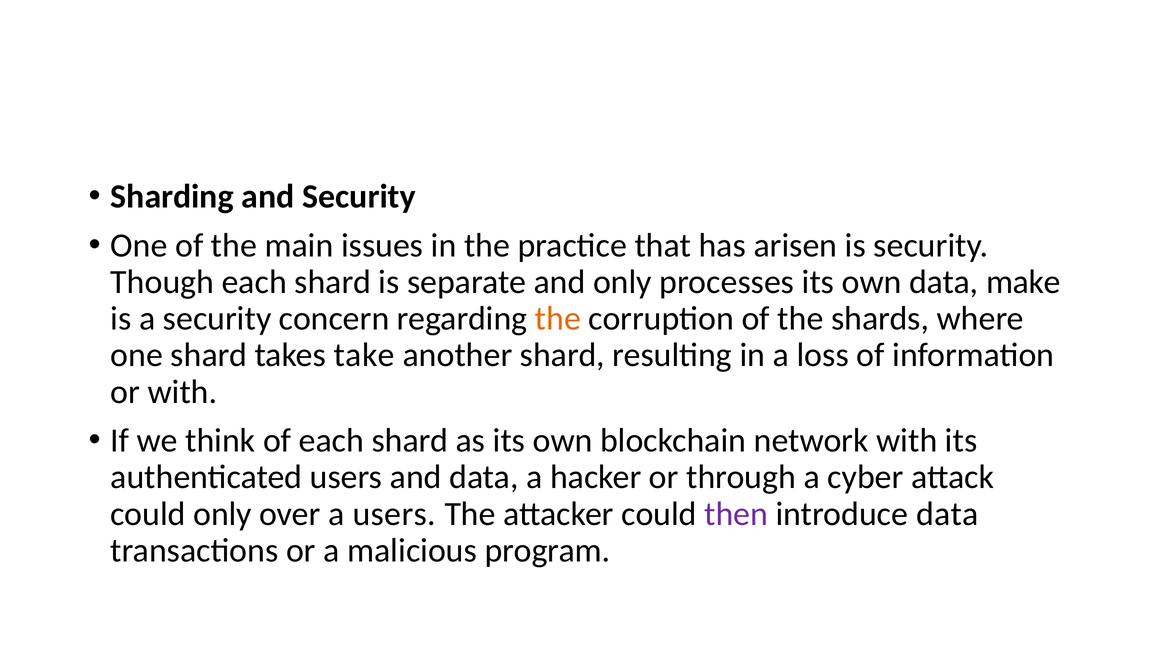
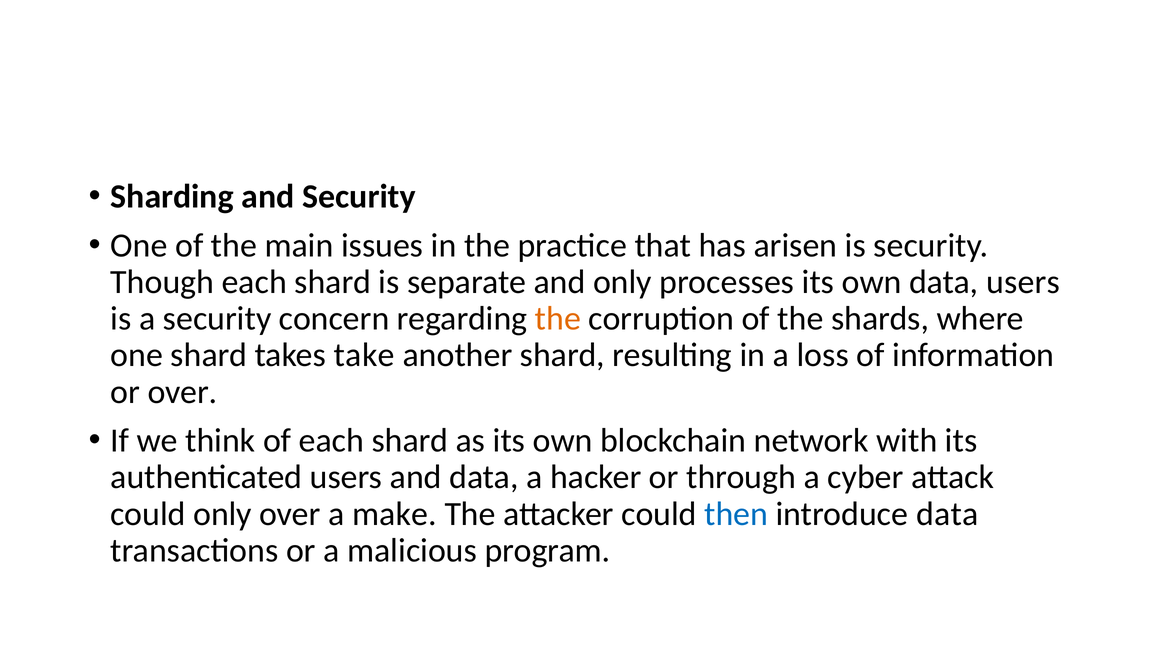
data make: make -> users
or with: with -> over
a users: users -> make
then colour: purple -> blue
